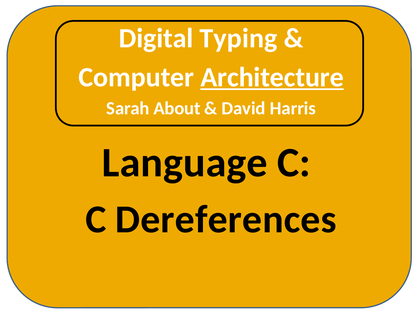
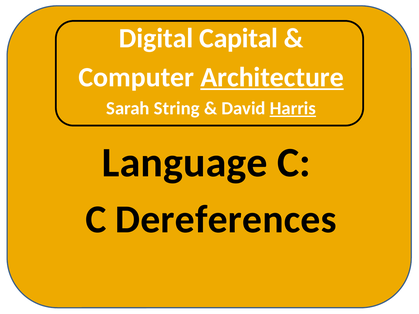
Typing: Typing -> Capital
About: About -> String
Harris underline: none -> present
